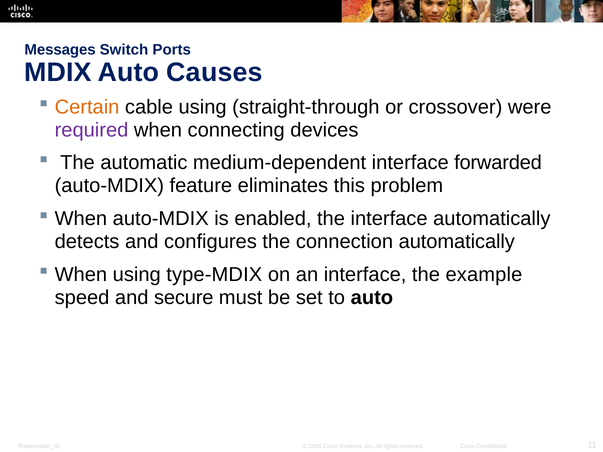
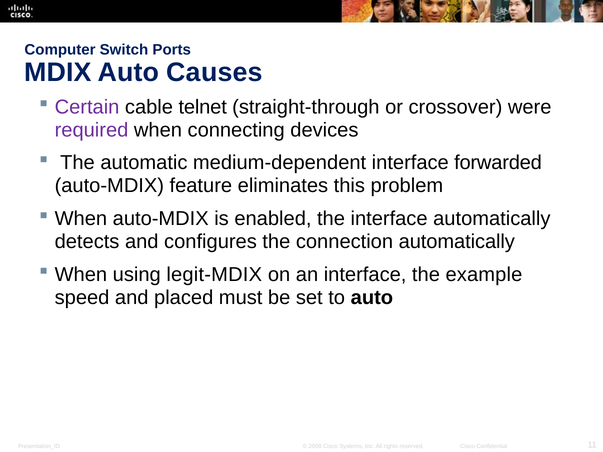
Messages: Messages -> Computer
Certain colour: orange -> purple
cable using: using -> telnet
type-MDIX: type-MDIX -> legit-MDIX
secure: secure -> placed
